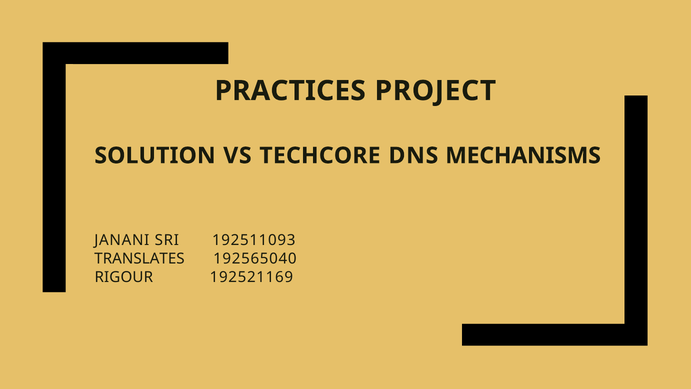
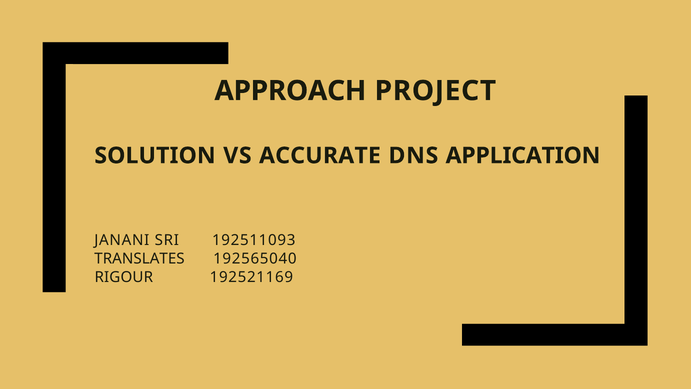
PRACTICES: PRACTICES -> APPROACH
TECHCORE: TECHCORE -> ACCURATE
MECHANISMS: MECHANISMS -> APPLICATION
